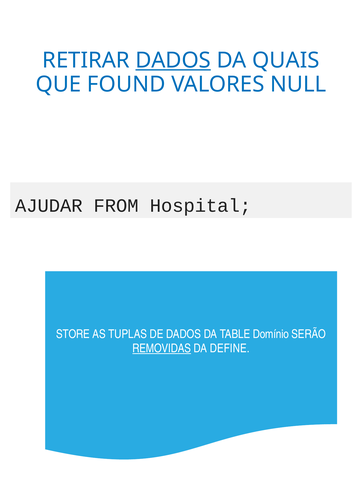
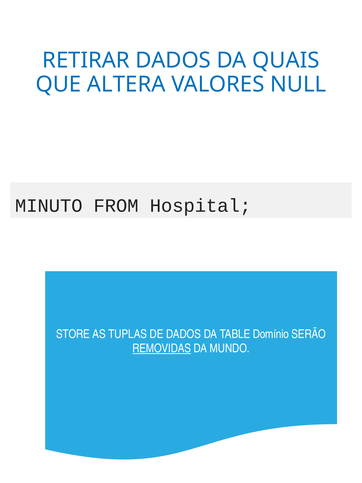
DADOS at (173, 60) underline: present -> none
FOUND: FOUND -> ALTERA
AJUDAR: AJUDAR -> MINUTO
DEFINE: DEFINE -> MUNDO
